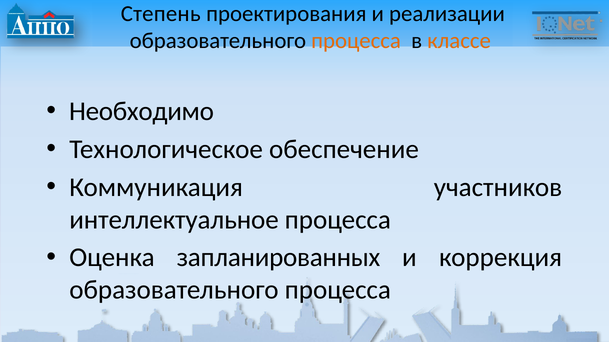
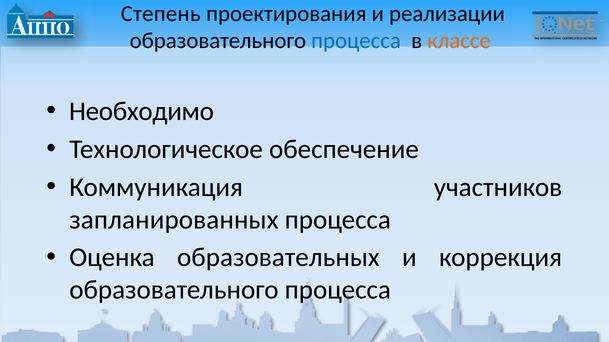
процесса at (356, 41) colour: orange -> blue
интеллектуальное: интеллектуальное -> запланированных
запланированных: запланированных -> образовательных
